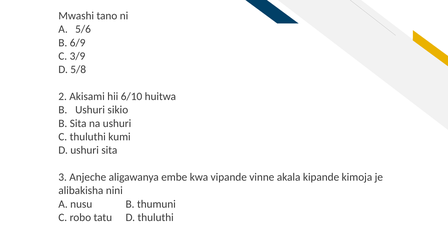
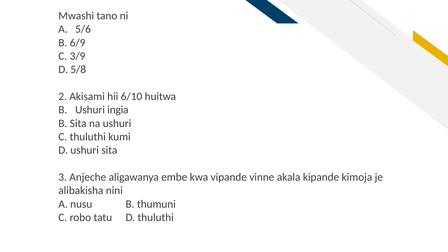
sikio: sikio -> ingia
